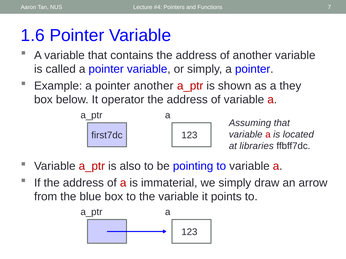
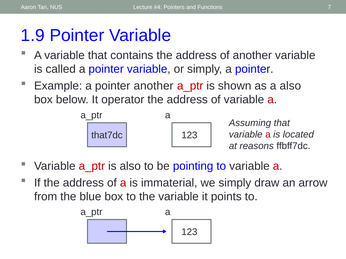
1.6: 1.6 -> 1.9
a they: they -> also
first7dc: first7dc -> that7dc
libraries: libraries -> reasons
